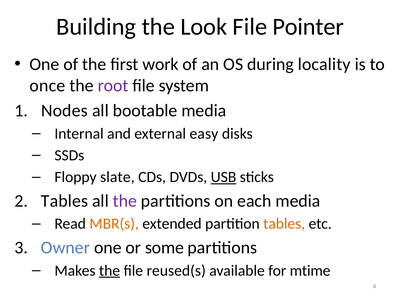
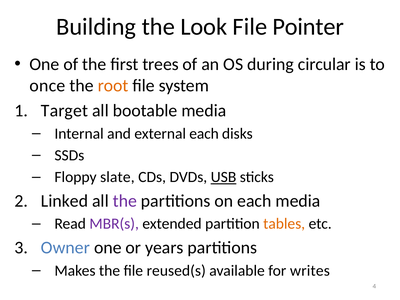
work: work -> trees
locality: locality -> circular
root colour: purple -> orange
Nodes: Nodes -> Target
external easy: easy -> each
Tables at (64, 201): Tables -> Linked
MBR(s colour: orange -> purple
some: some -> years
the at (110, 271) underline: present -> none
mtime: mtime -> writes
